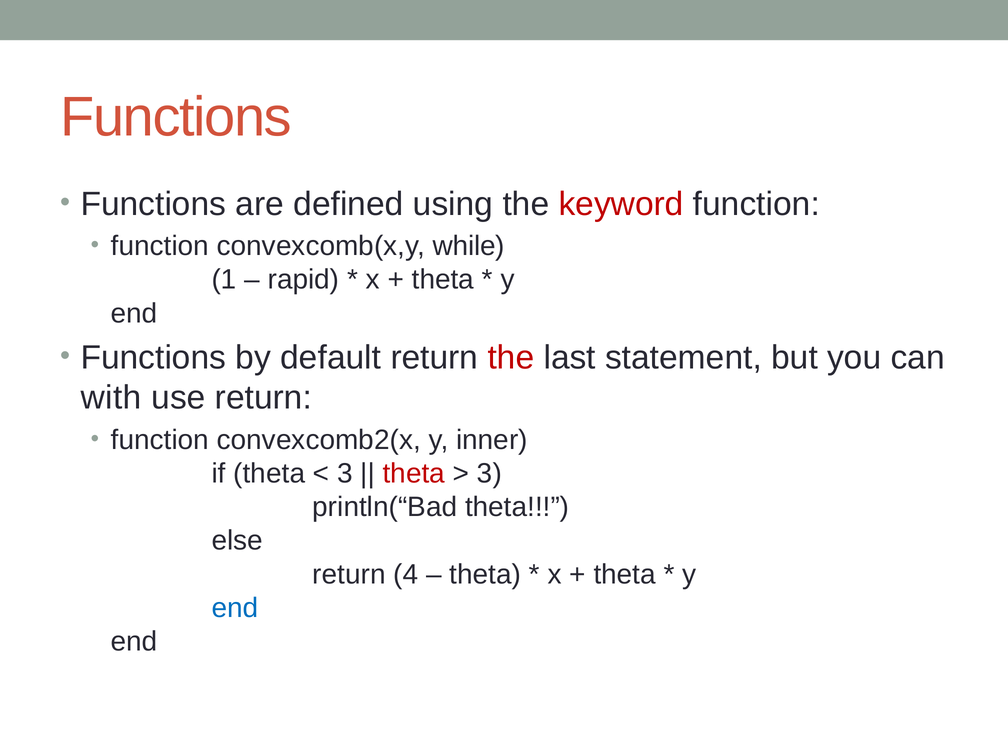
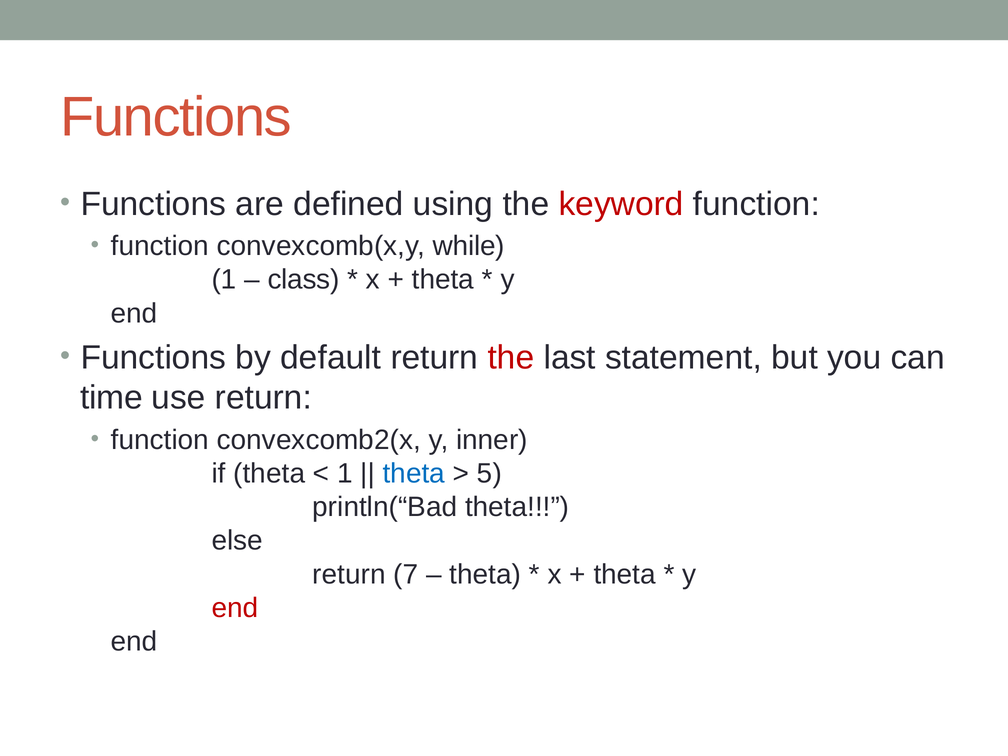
rapid: rapid -> class
with: with -> time
3 at (345, 474): 3 -> 1
theta at (414, 474) colour: red -> blue
3 at (489, 474): 3 -> 5
4: 4 -> 7
end at (235, 608) colour: blue -> red
